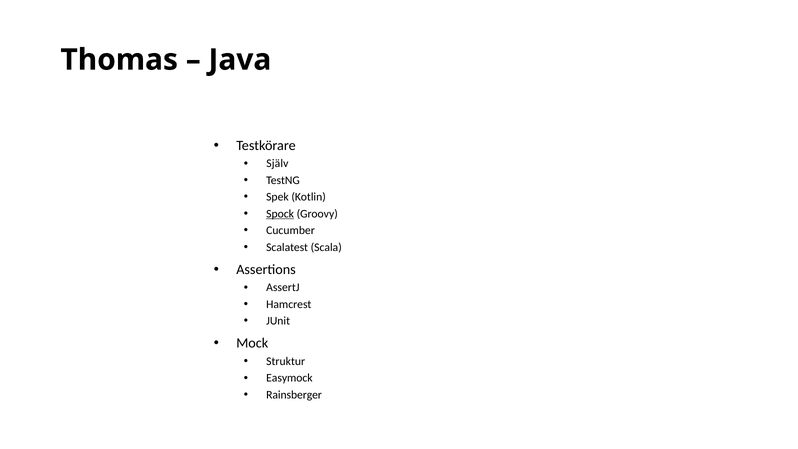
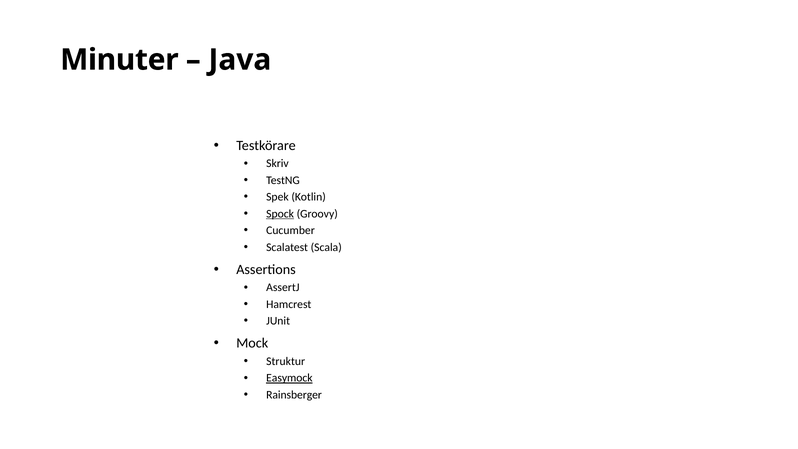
Thomas: Thomas -> Minuter
Själv: Själv -> Skriv
Easymock underline: none -> present
